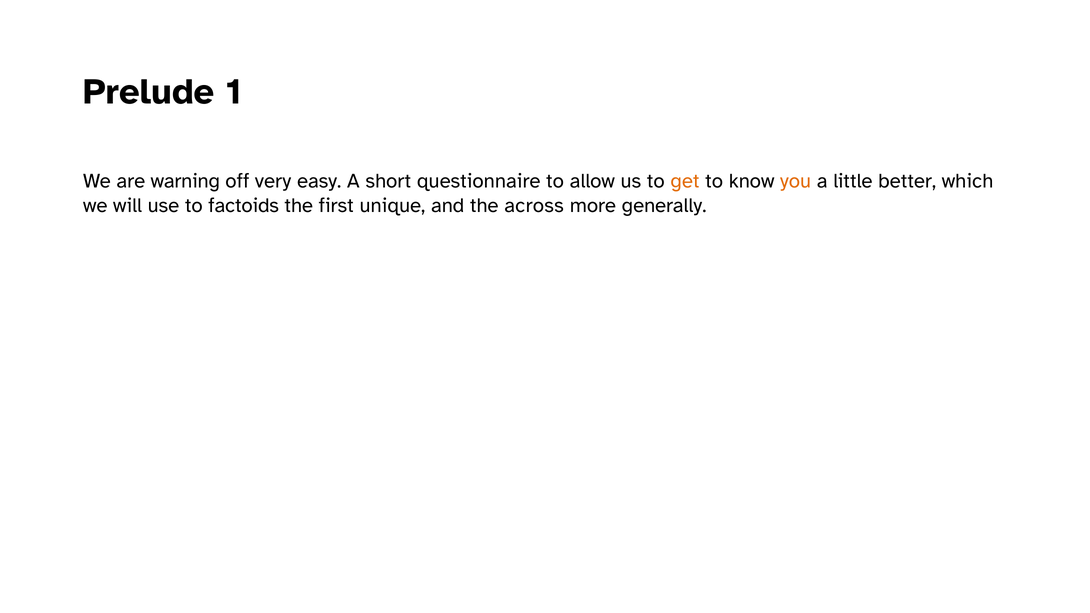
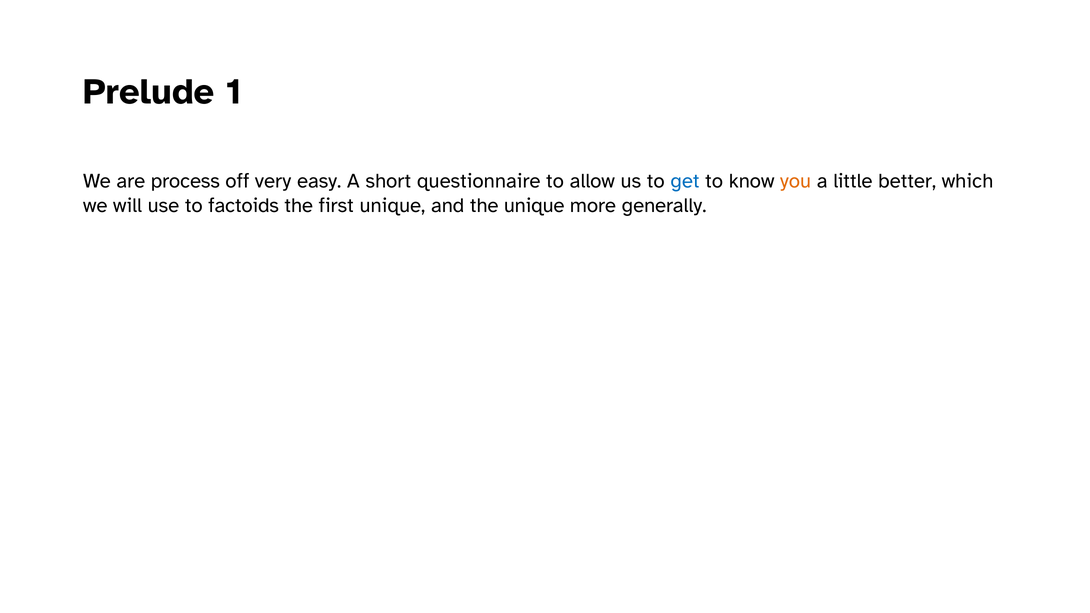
warning: warning -> process
get colour: orange -> blue
the across: across -> unique
